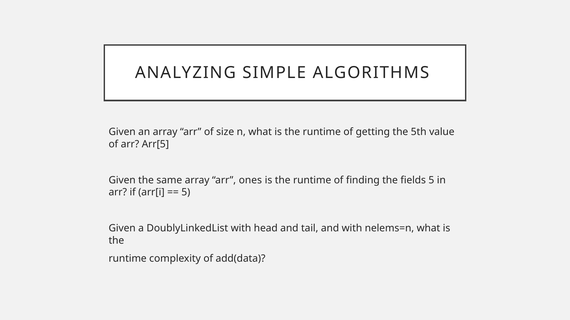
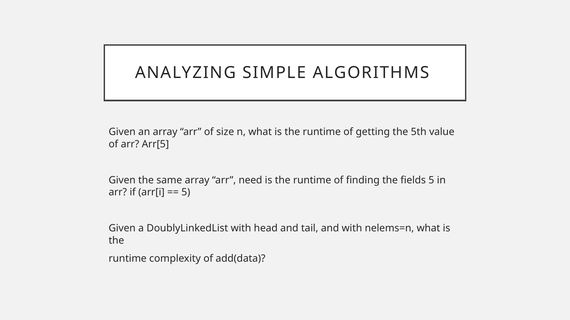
ones: ones -> need
